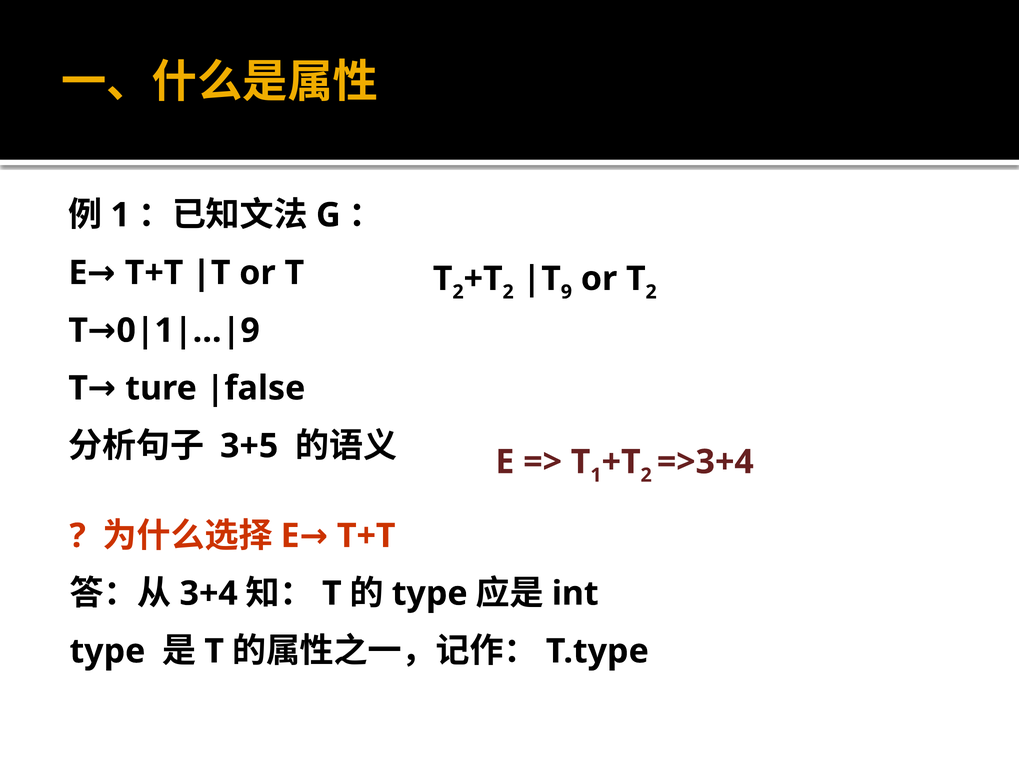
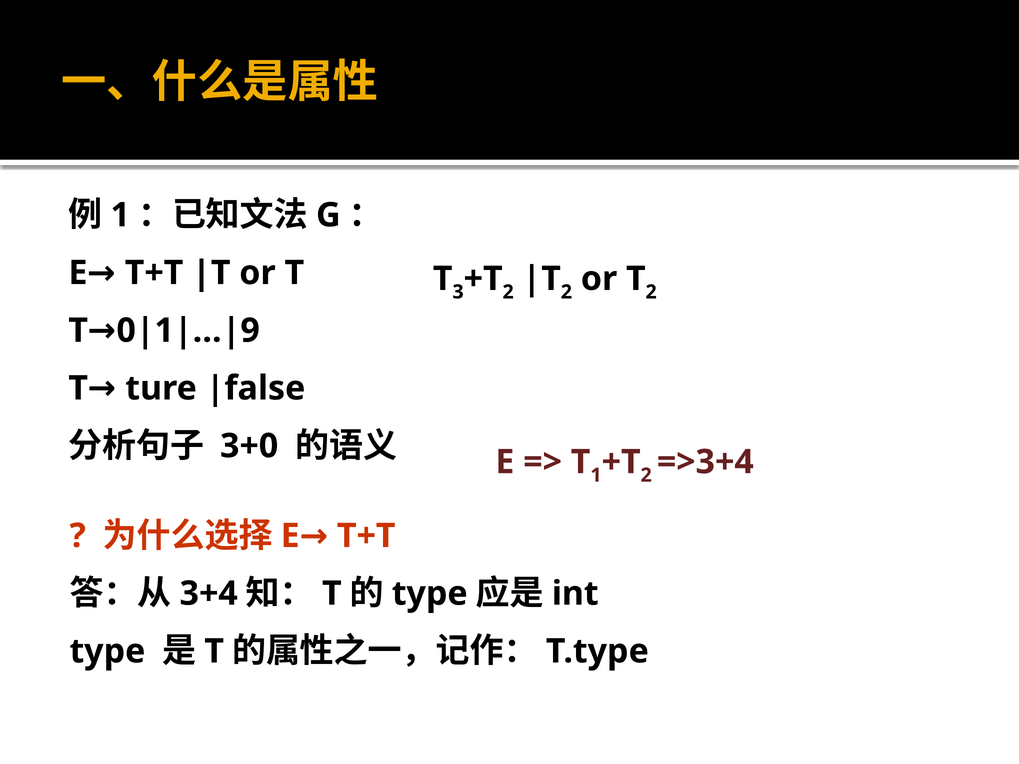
2 at (458, 292): 2 -> 3
9 at (566, 292): 9 -> 2
3+5: 3+5 -> 3+0
